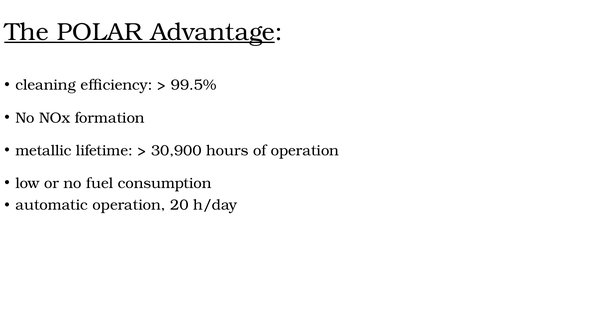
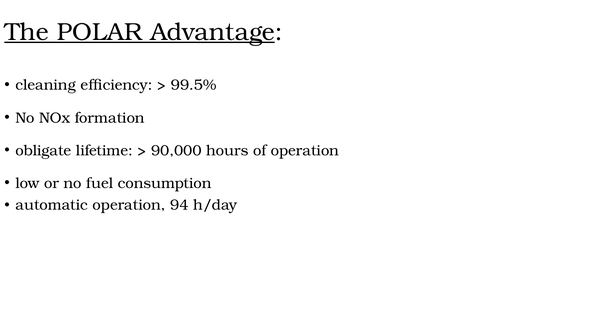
metallic: metallic -> obligate
30,900: 30,900 -> 90,000
20: 20 -> 94
